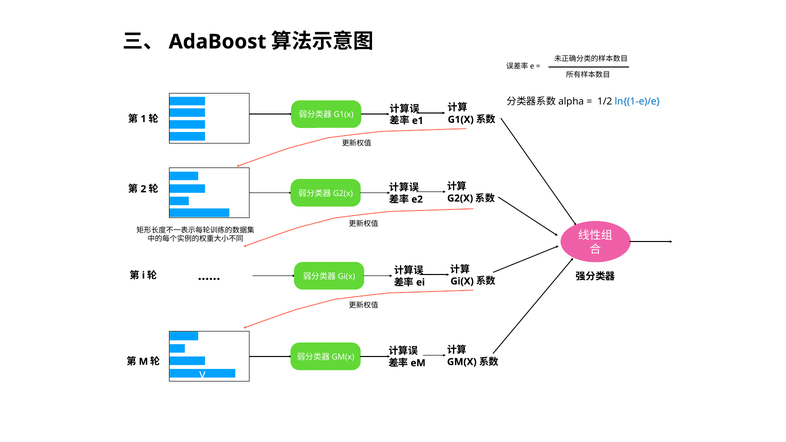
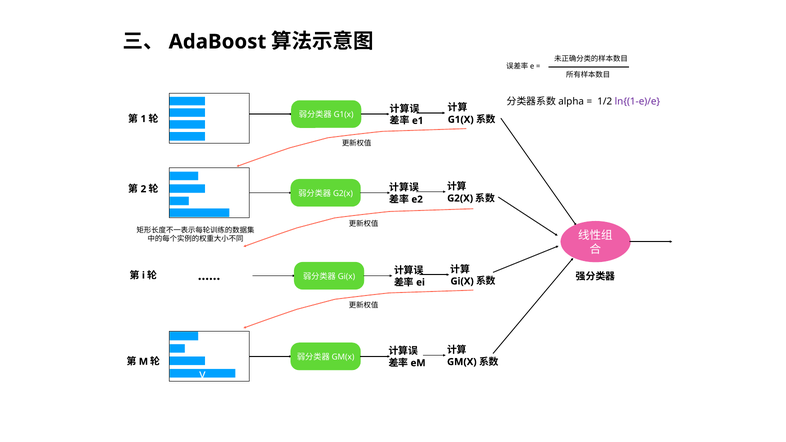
ln{(1-e)/e colour: blue -> purple
